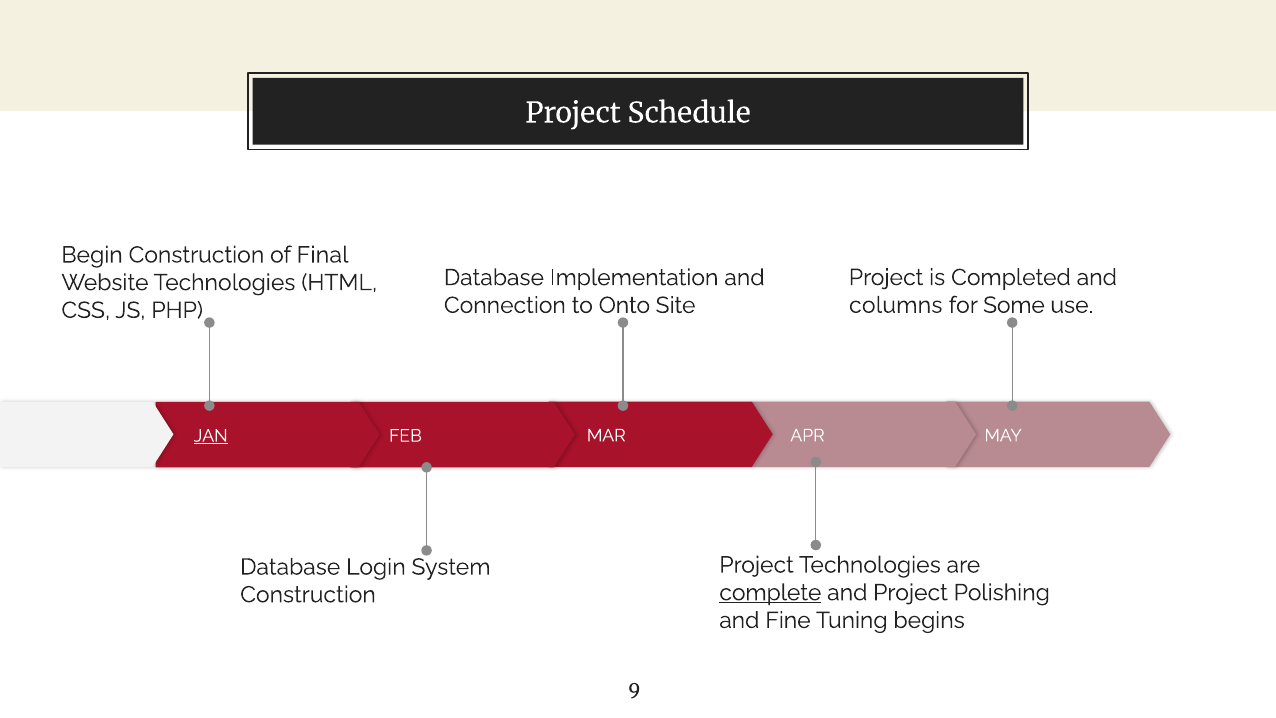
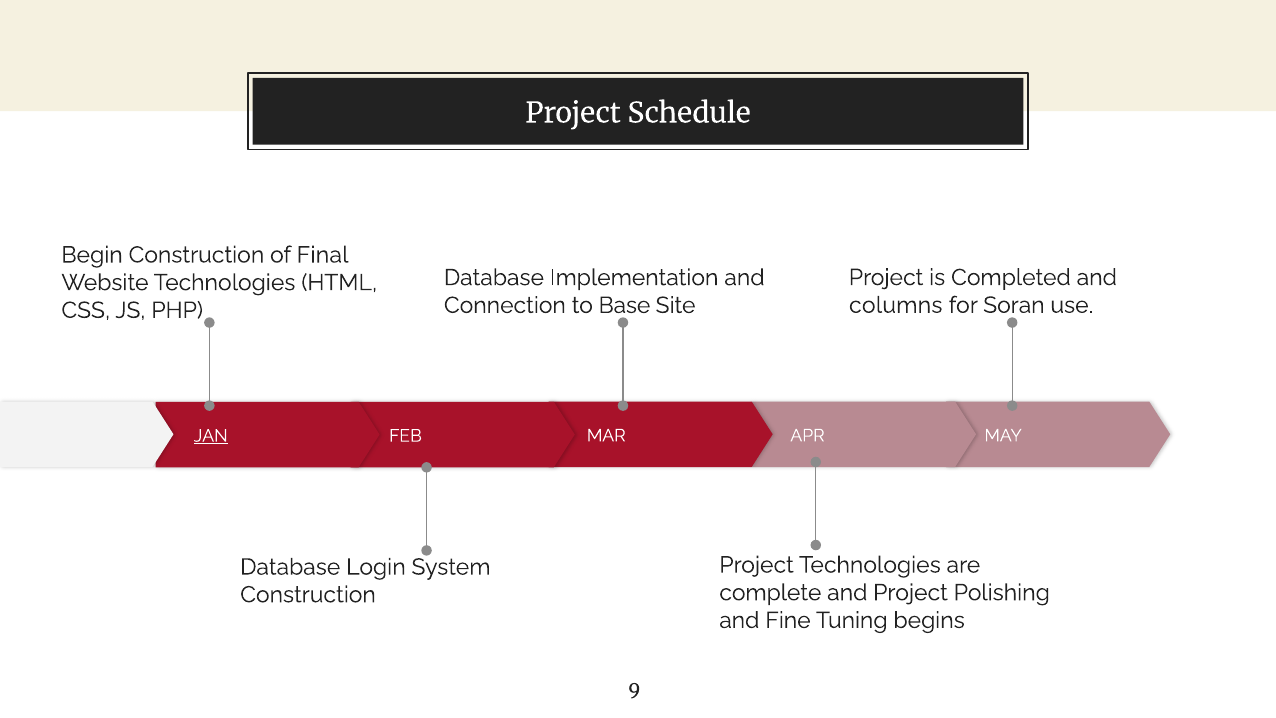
Some: Some -> Soran
Onto: Onto -> Base
complete underline: present -> none
